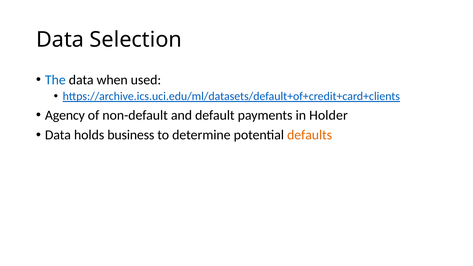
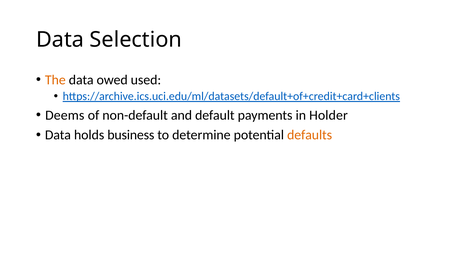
The colour: blue -> orange
when: when -> owed
Agency: Agency -> Deems
